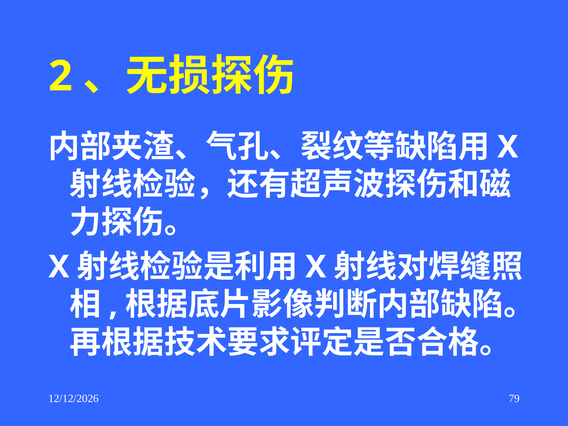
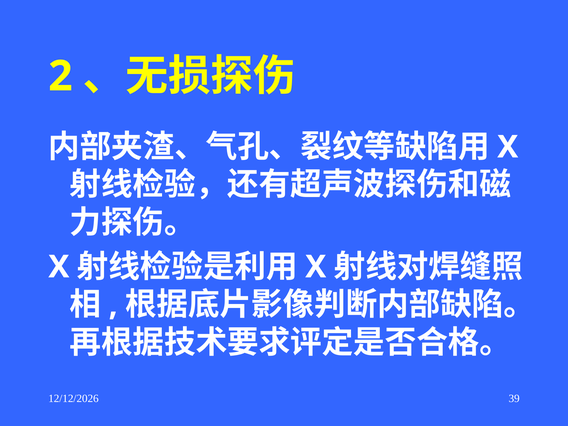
79: 79 -> 39
